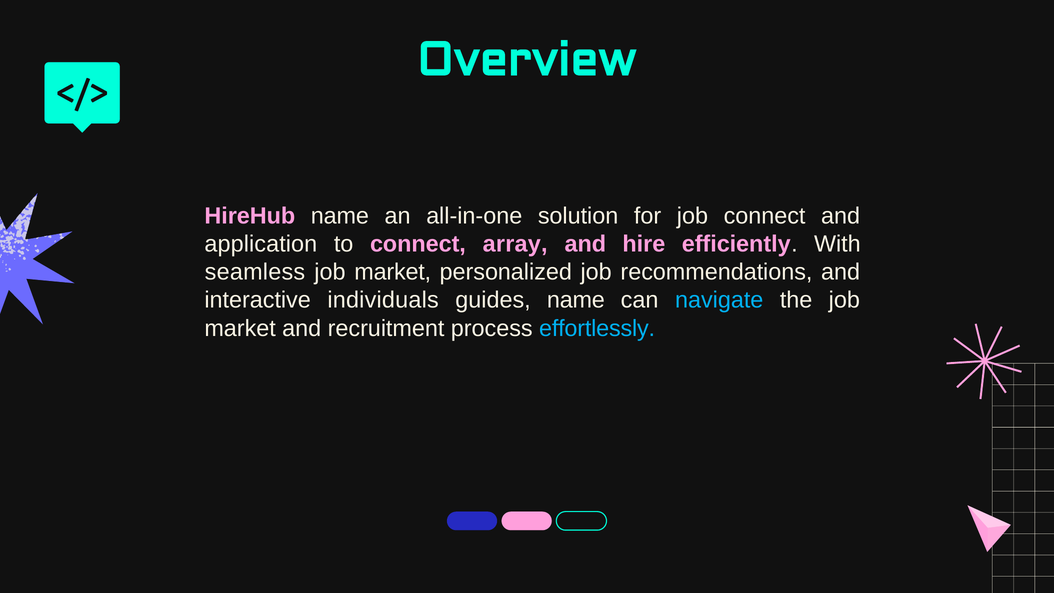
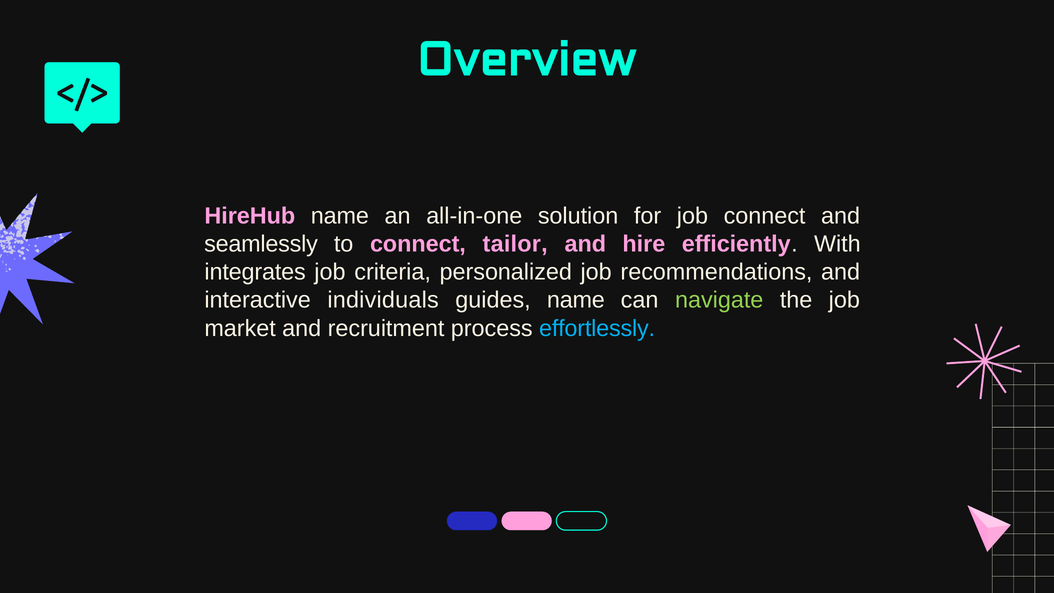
application: application -> seamlessly
array: array -> tailor
seamless: seamless -> integrates
market at (393, 272): market -> criteria
navigate colour: light blue -> light green
